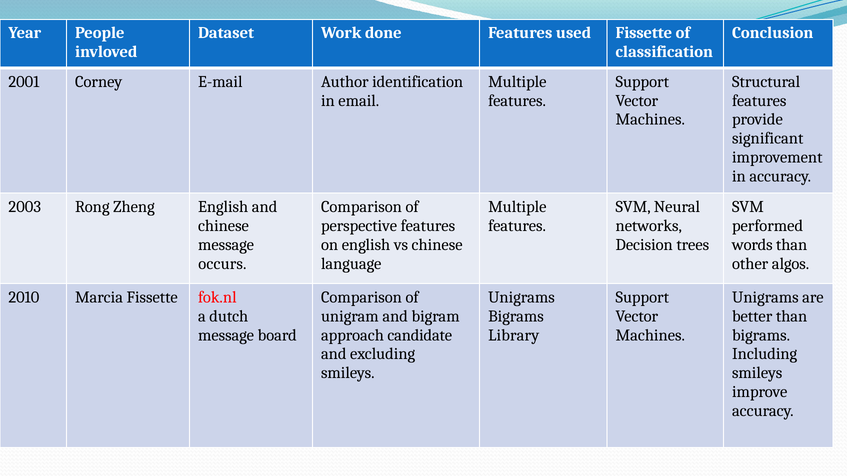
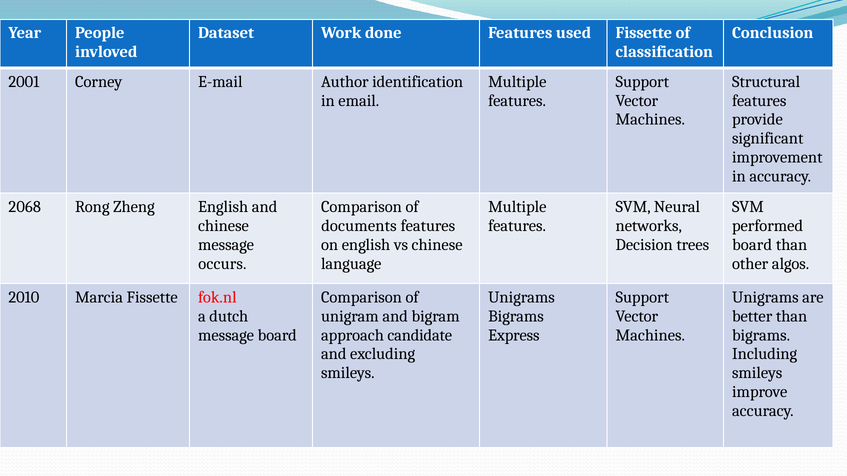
2003: 2003 -> 2068
perspective: perspective -> documents
words at (752, 245): words -> board
Library: Library -> Express
